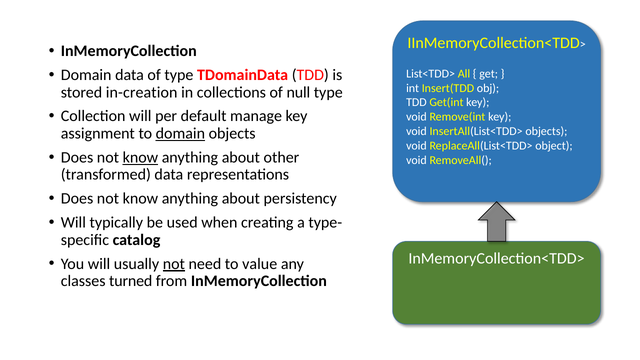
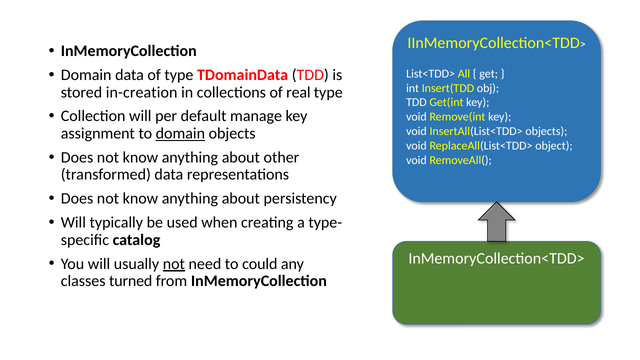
null: null -> real
know at (140, 157) underline: present -> none
value: value -> could
